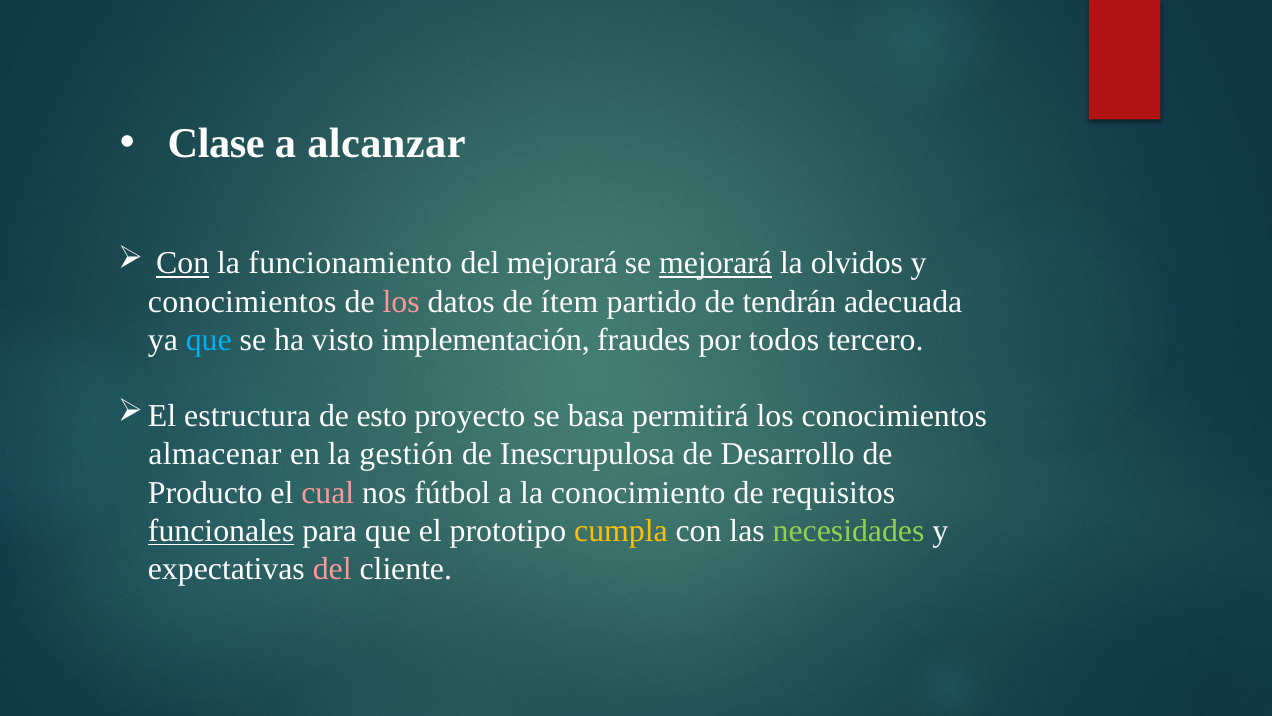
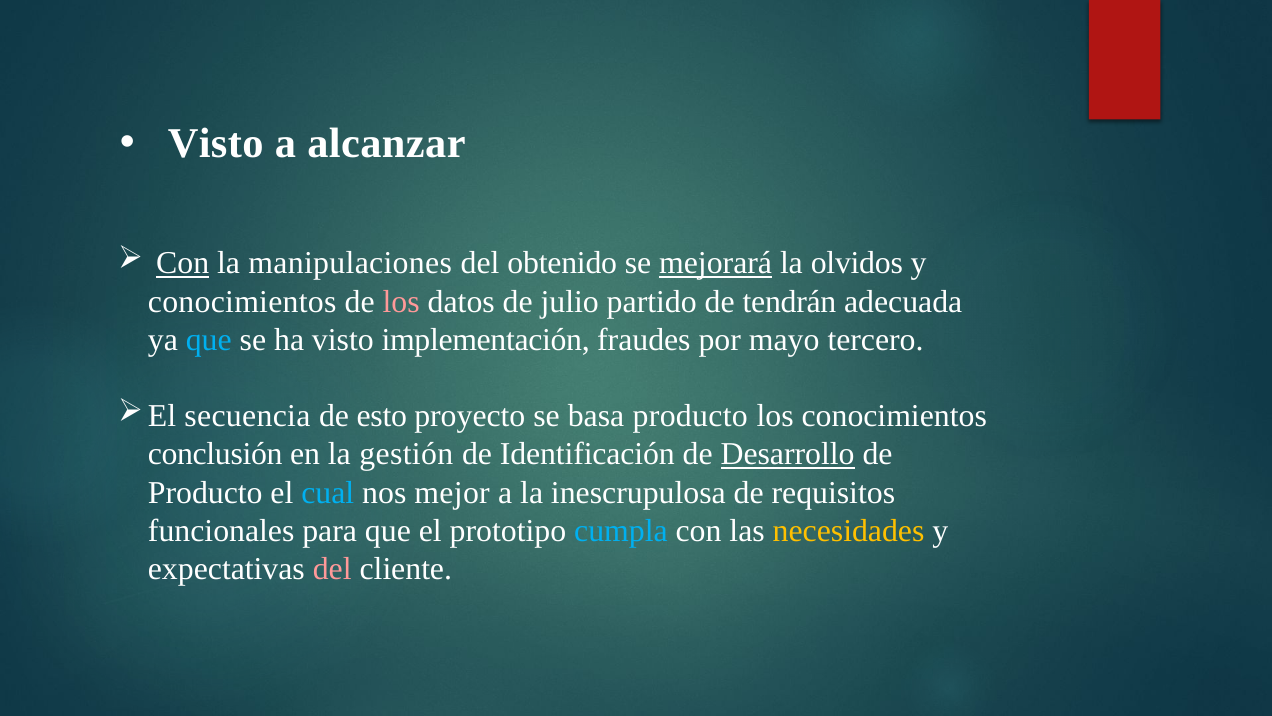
Clase at (216, 144): Clase -> Visto
funcionamiento: funcionamiento -> manipulaciones
del mejorará: mejorará -> obtenido
ítem: ítem -> julio
todos: todos -> mayo
estructura: estructura -> secuencia
basa permitirá: permitirá -> producto
almacenar: almacenar -> conclusión
Inescrupulosa: Inescrupulosa -> Identificación
Desarrollo underline: none -> present
cual colour: pink -> light blue
fútbol: fútbol -> mejor
conocimiento: conocimiento -> inescrupulosa
funcionales underline: present -> none
cumpla colour: yellow -> light blue
necesidades colour: light green -> yellow
